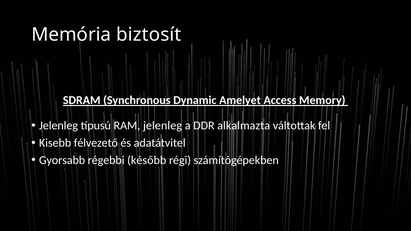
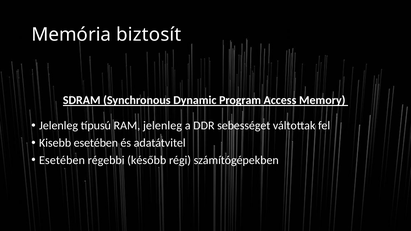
Amelyet: Amelyet -> Program
alkalmazta: alkalmazta -> sebességet
Kisebb félvezető: félvezető -> esetében
Gyorsabb at (62, 160): Gyorsabb -> Esetében
